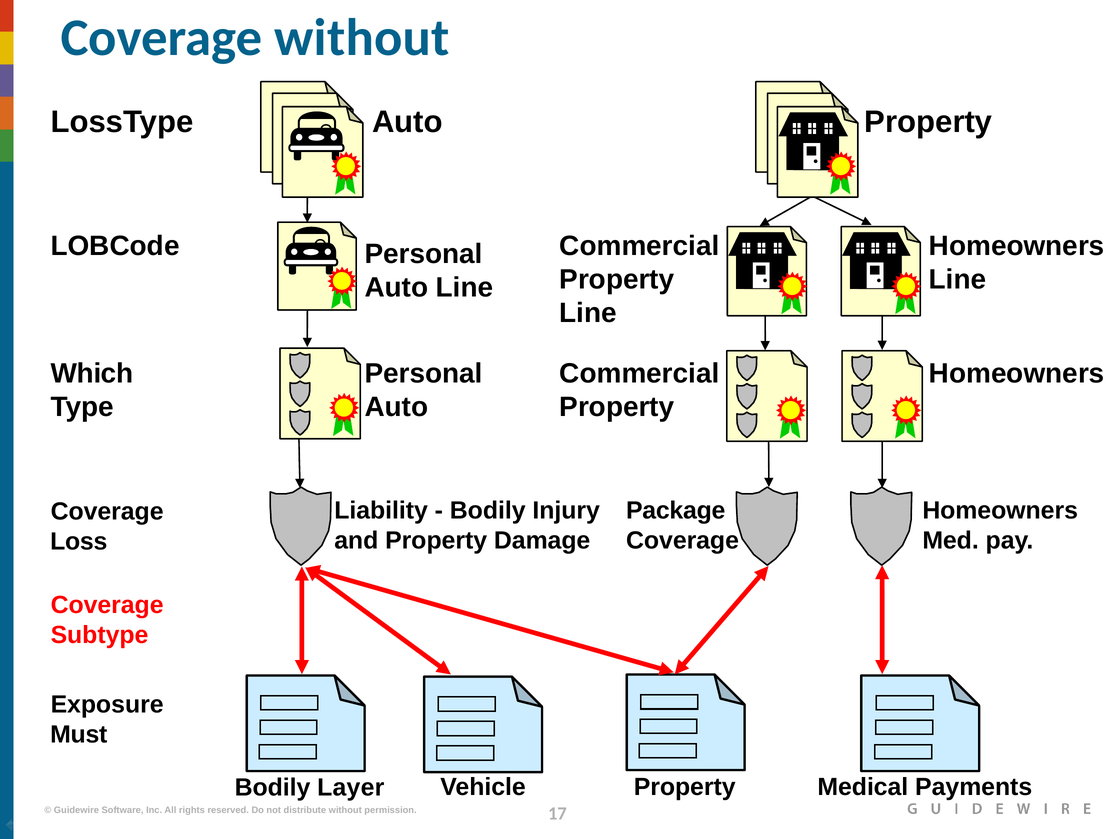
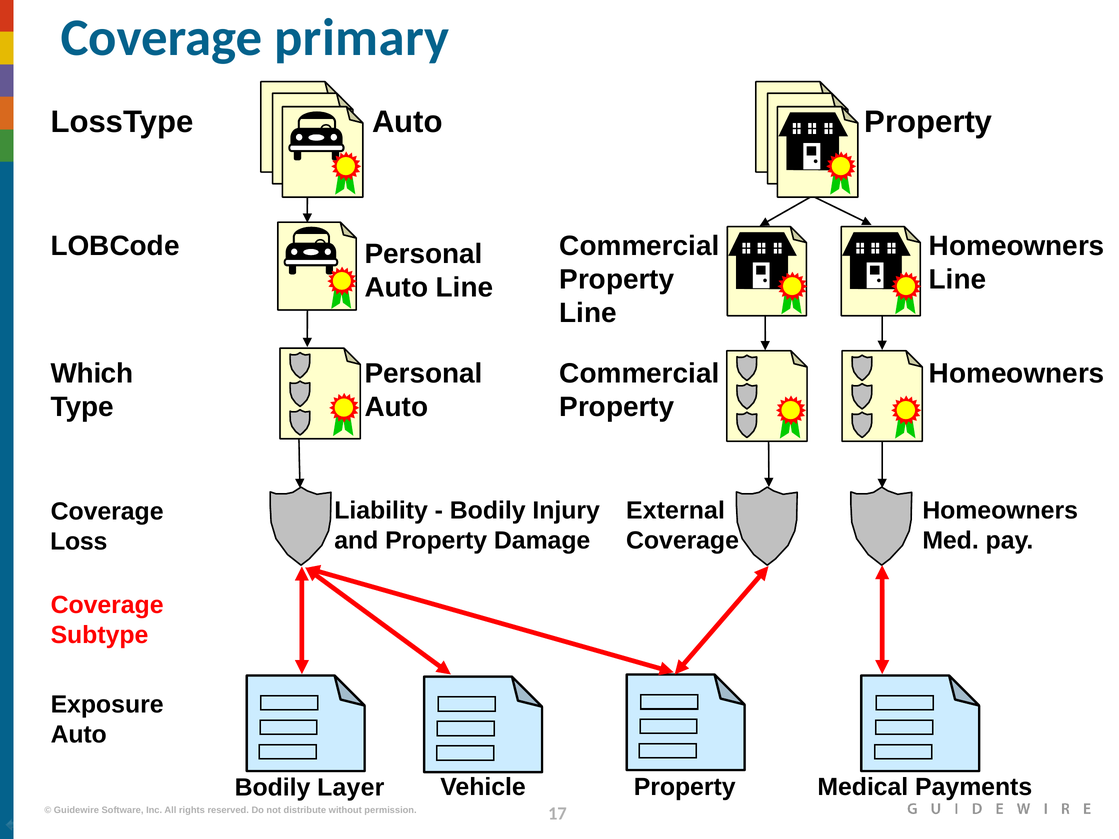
Coverage without: without -> primary
Package: Package -> External
Must at (79, 735): Must -> Auto
